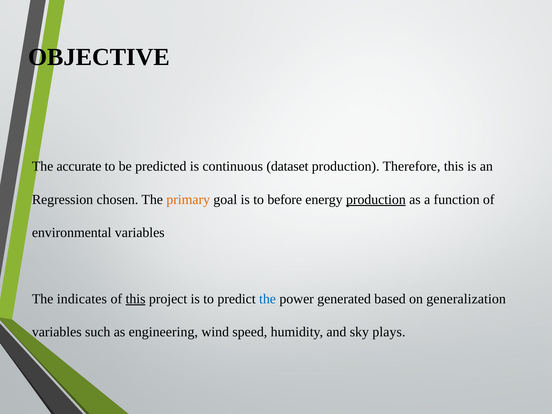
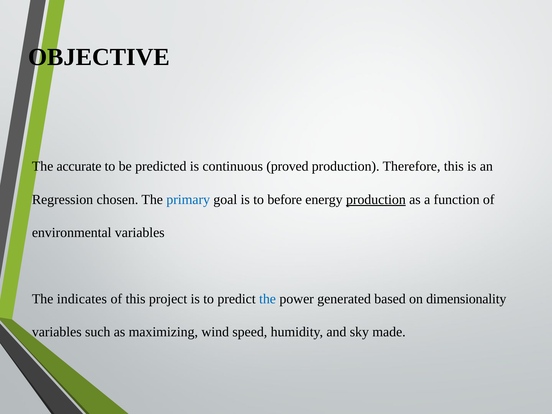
dataset: dataset -> proved
primary colour: orange -> blue
this at (136, 299) underline: present -> none
generalization: generalization -> dimensionality
engineering: engineering -> maximizing
plays: plays -> made
